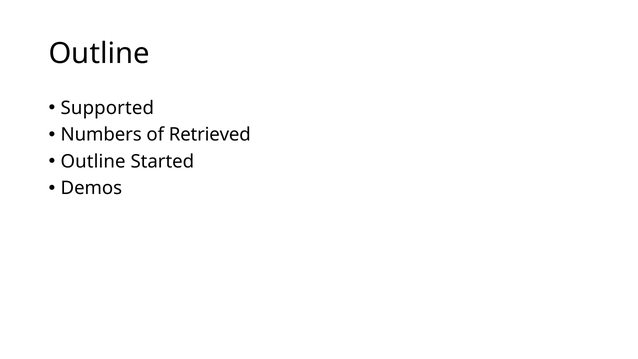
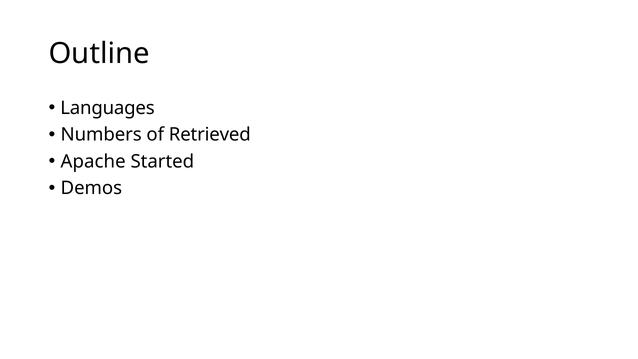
Supported: Supported -> Languages
Outline at (93, 161): Outline -> Apache
